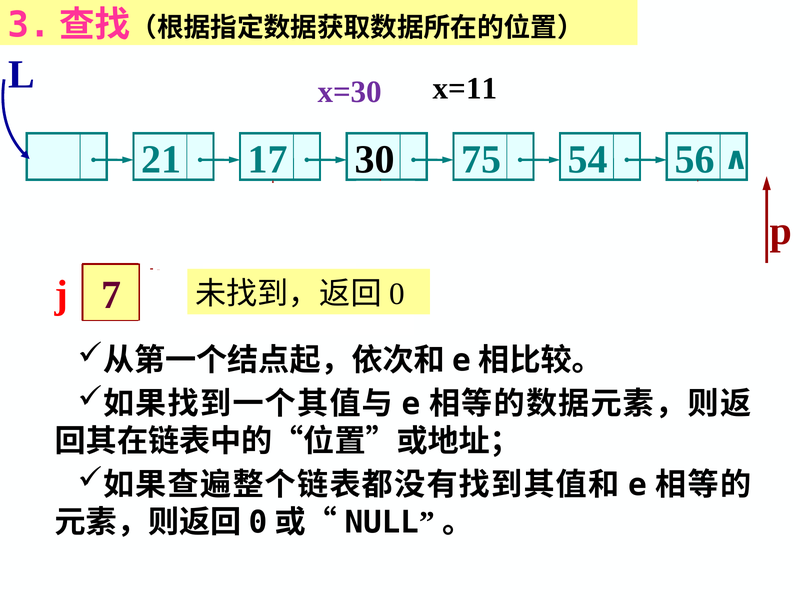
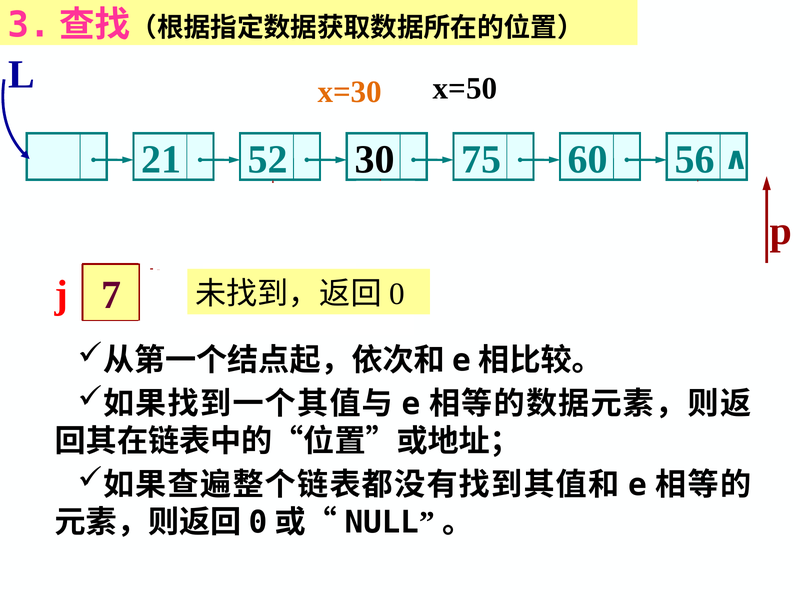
x=11: x=11 -> x=50
x=30 colour: purple -> orange
17: 17 -> 52
54: 54 -> 60
